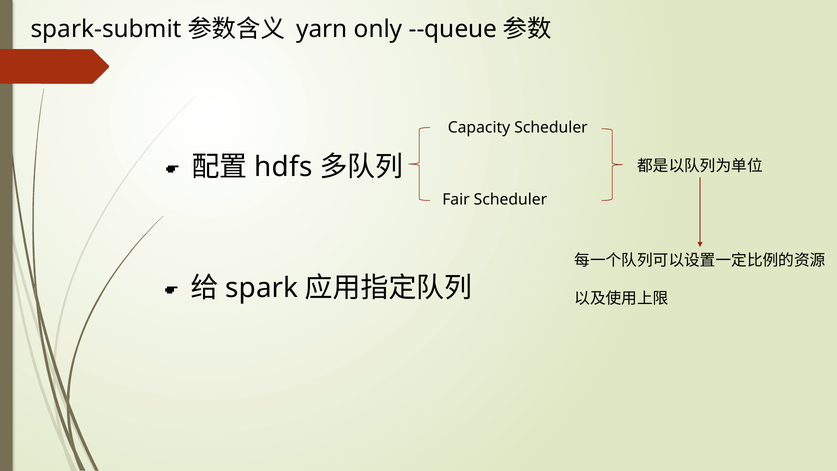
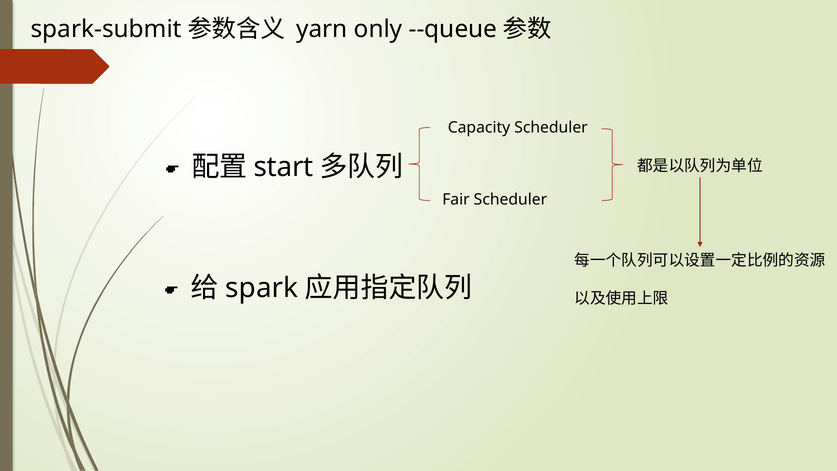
hdfs: hdfs -> start
